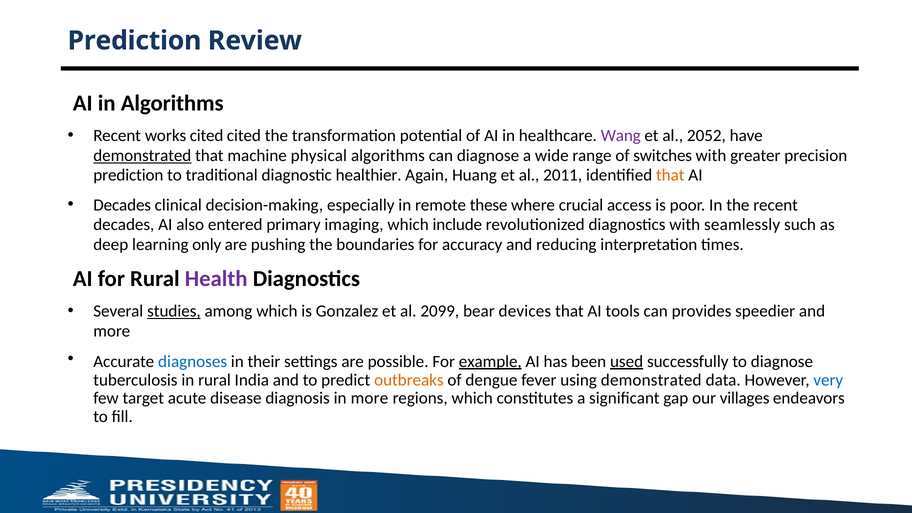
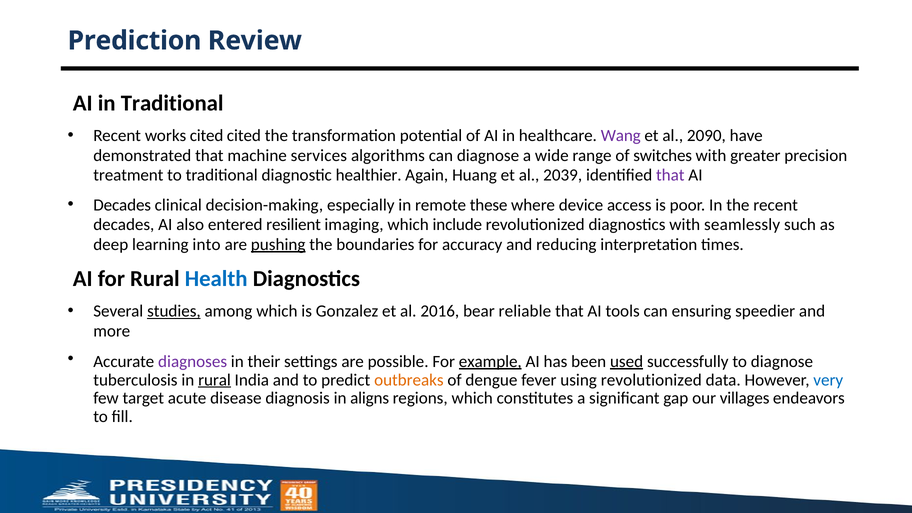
in Algorithms: Algorithms -> Traditional
2052: 2052 -> 2090
demonstrated at (142, 156) underline: present -> none
physical: physical -> services
prediction at (128, 175): prediction -> treatment
2011: 2011 -> 2039
that at (670, 175) colour: orange -> purple
crucial: crucial -> device
primary: primary -> resilient
only: only -> into
pushing underline: none -> present
Health colour: purple -> blue
2099: 2099 -> 2016
devices: devices -> reliable
provides: provides -> ensuring
diagnoses colour: blue -> purple
rural at (215, 380) underline: none -> present
using demonstrated: demonstrated -> revolutionized
in more: more -> aligns
